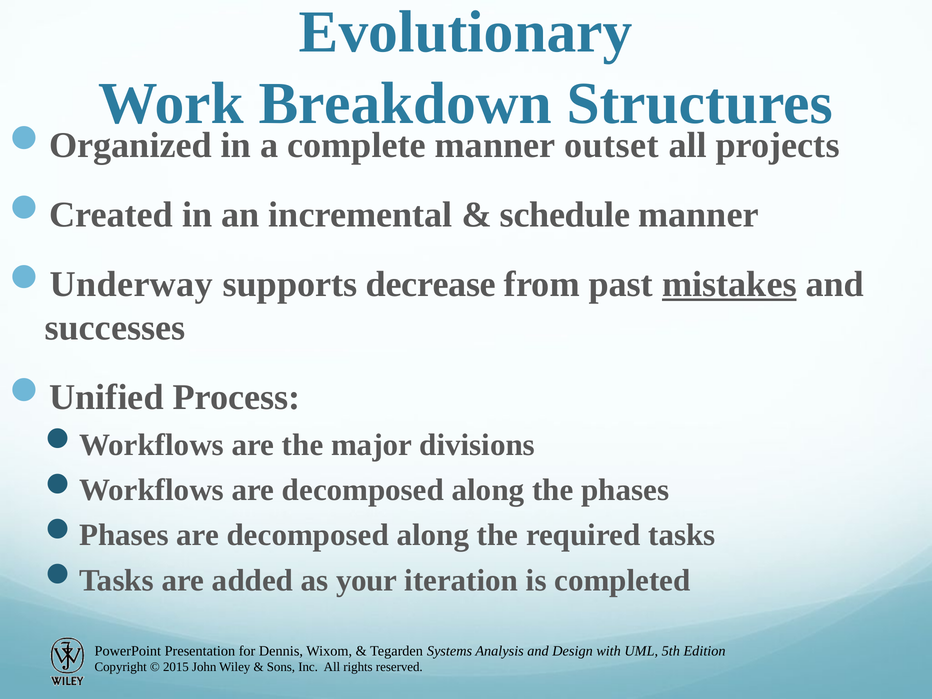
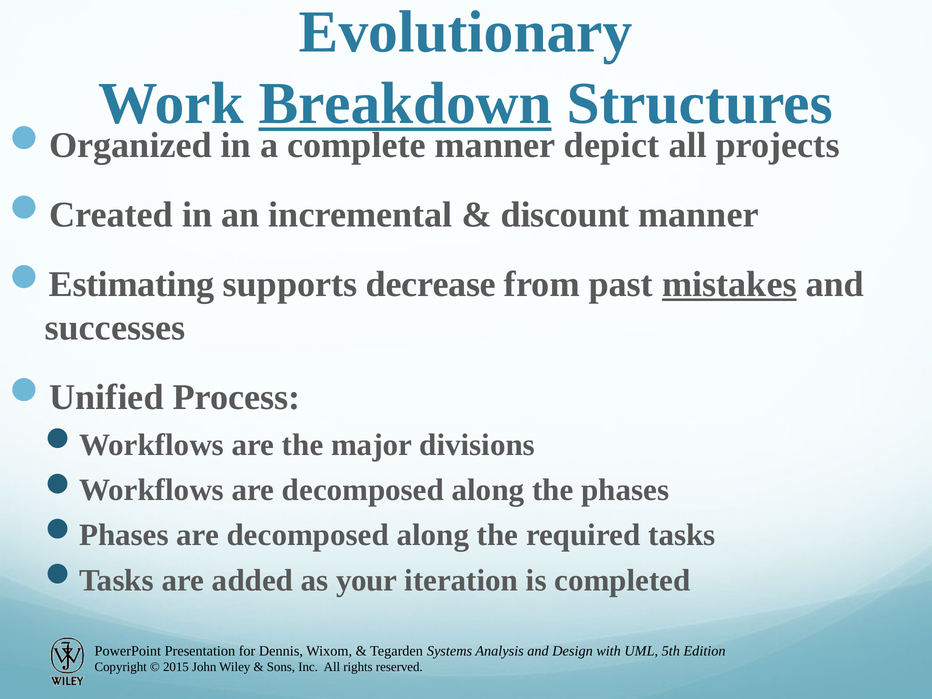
Breakdown underline: none -> present
outset: outset -> depict
schedule: schedule -> discount
Underway: Underway -> Estimating
